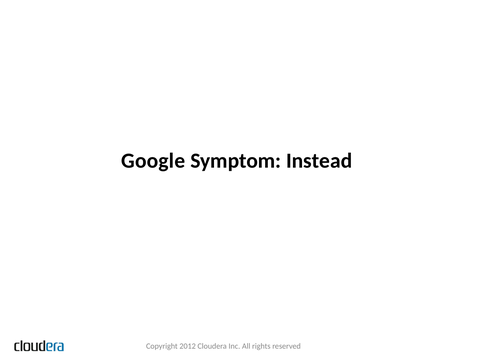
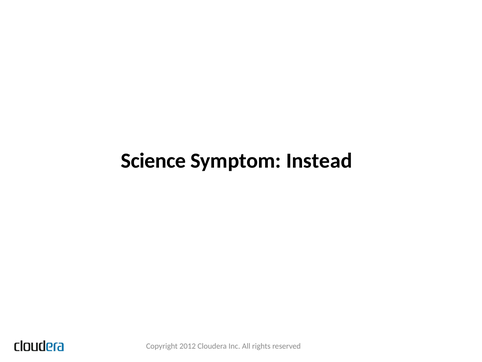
Google: Google -> Science
